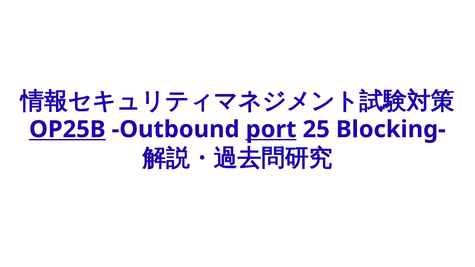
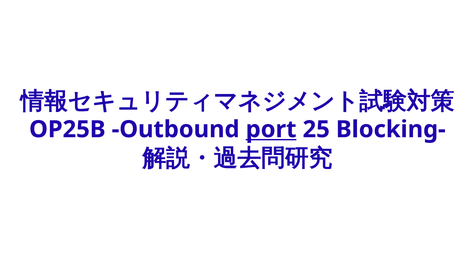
OP25B underline: present -> none
